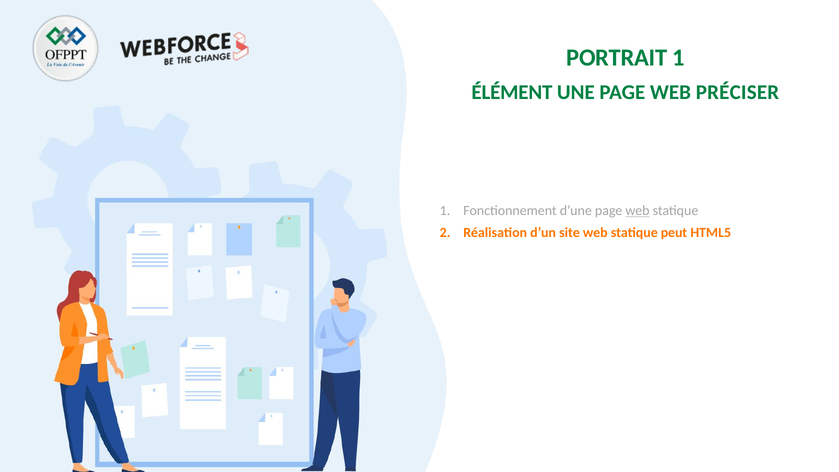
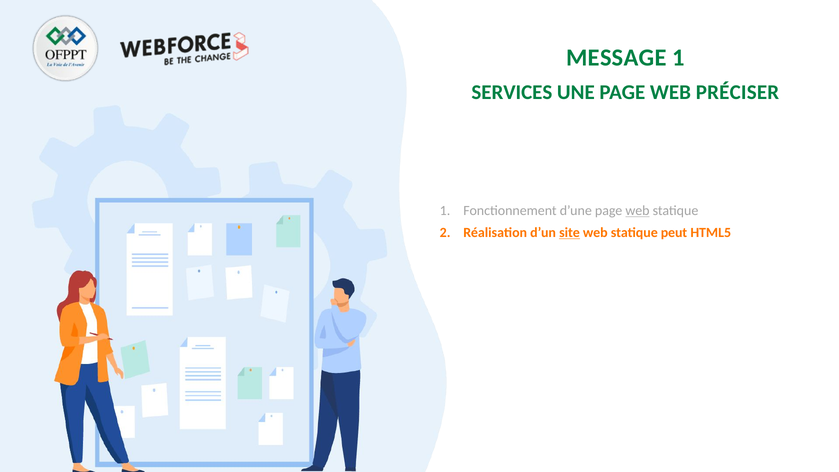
PORTRAIT: PORTRAIT -> MESSAGE
ÉLÉMENT: ÉLÉMENT -> SERVICES
site underline: none -> present
